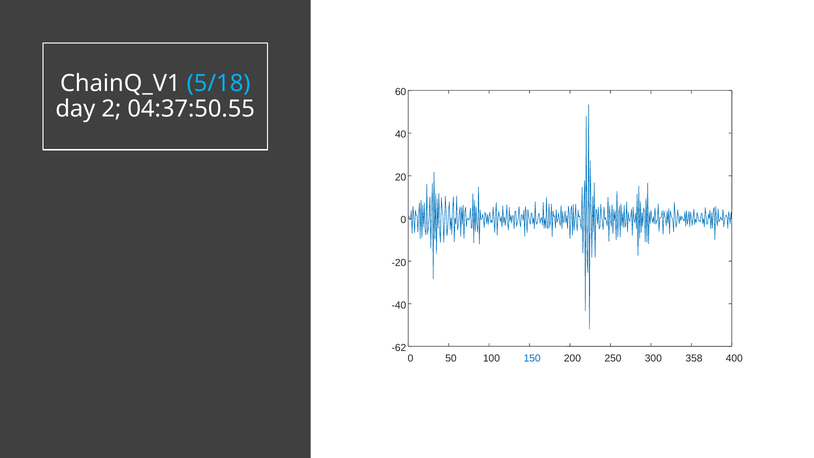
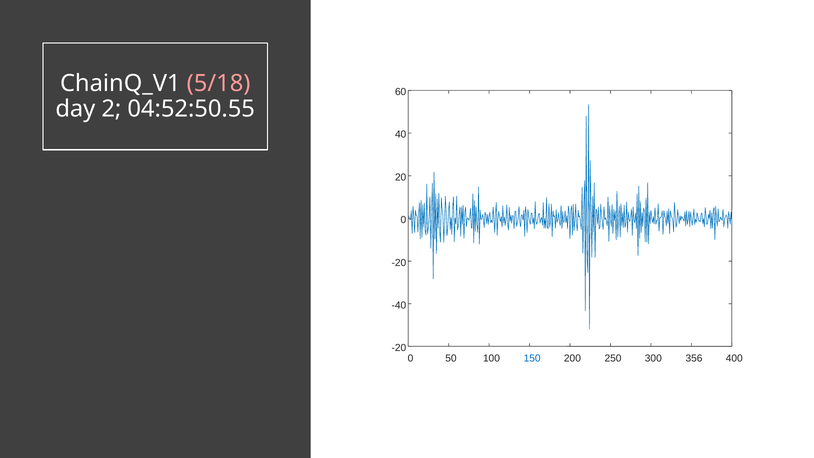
5/18 colour: light blue -> pink
04:37:50.55: 04:37:50.55 -> 04:52:50.55
-62 at (399, 348): -62 -> -20
358: 358 -> 356
